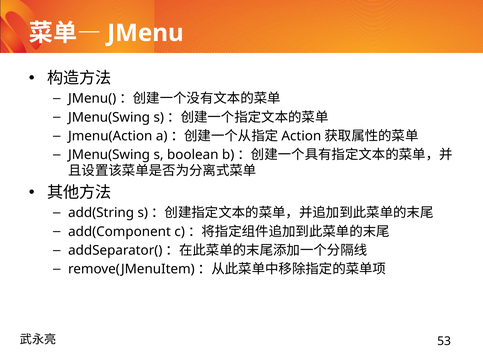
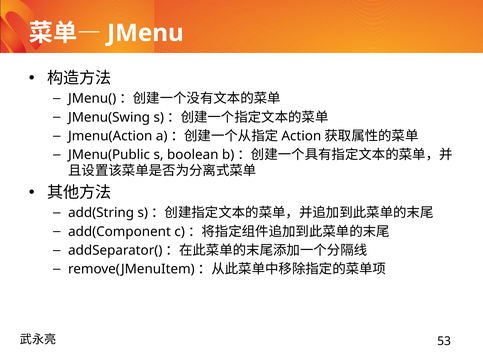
JMenu(Swing at (109, 155): JMenu(Swing -> JMenu(Public
